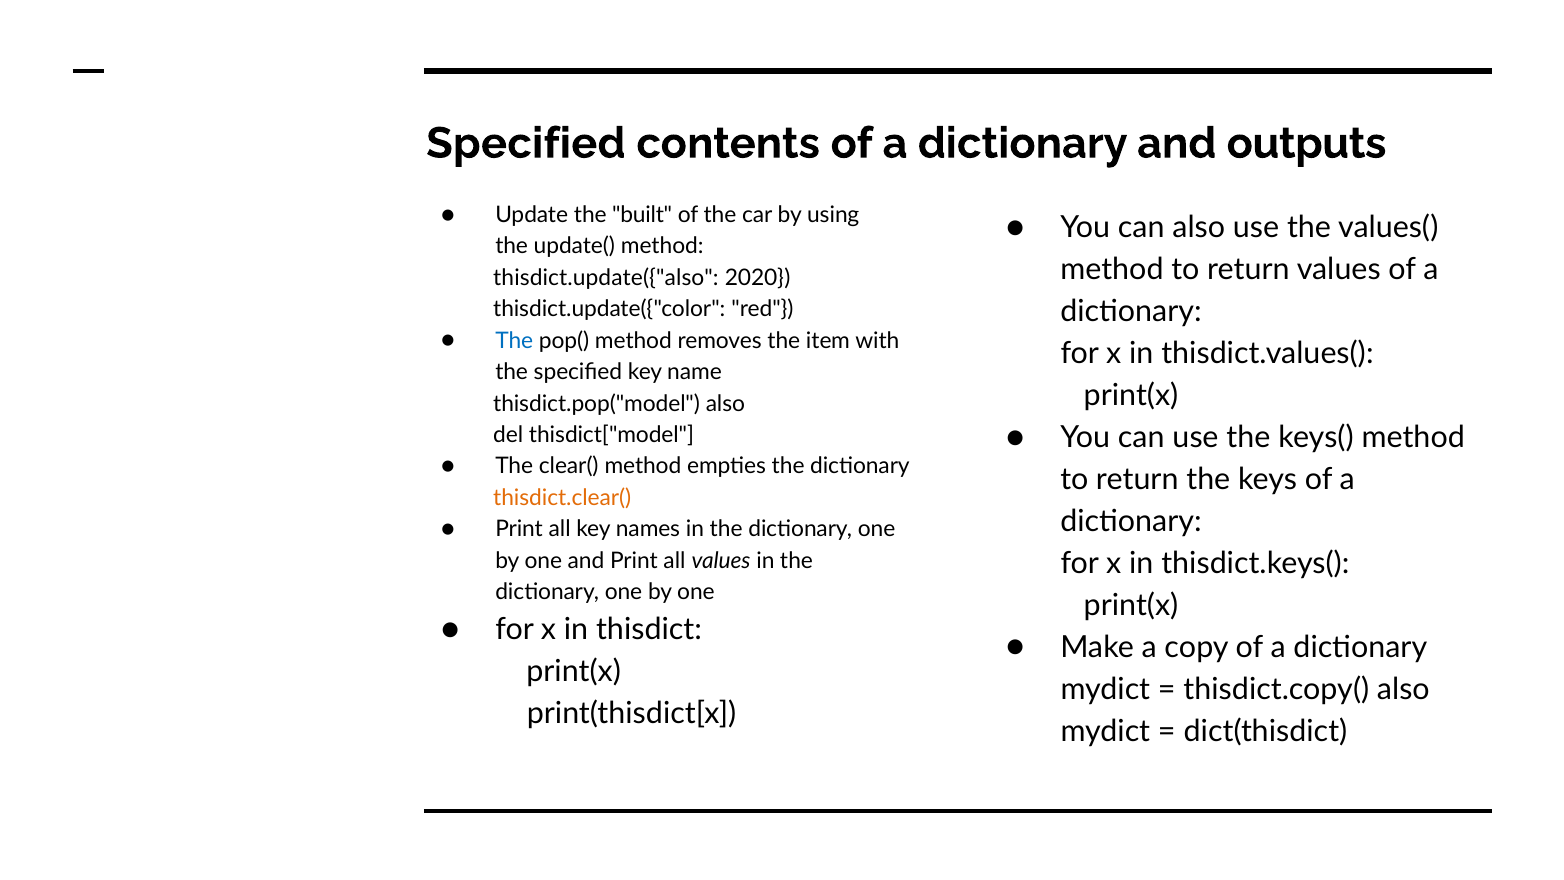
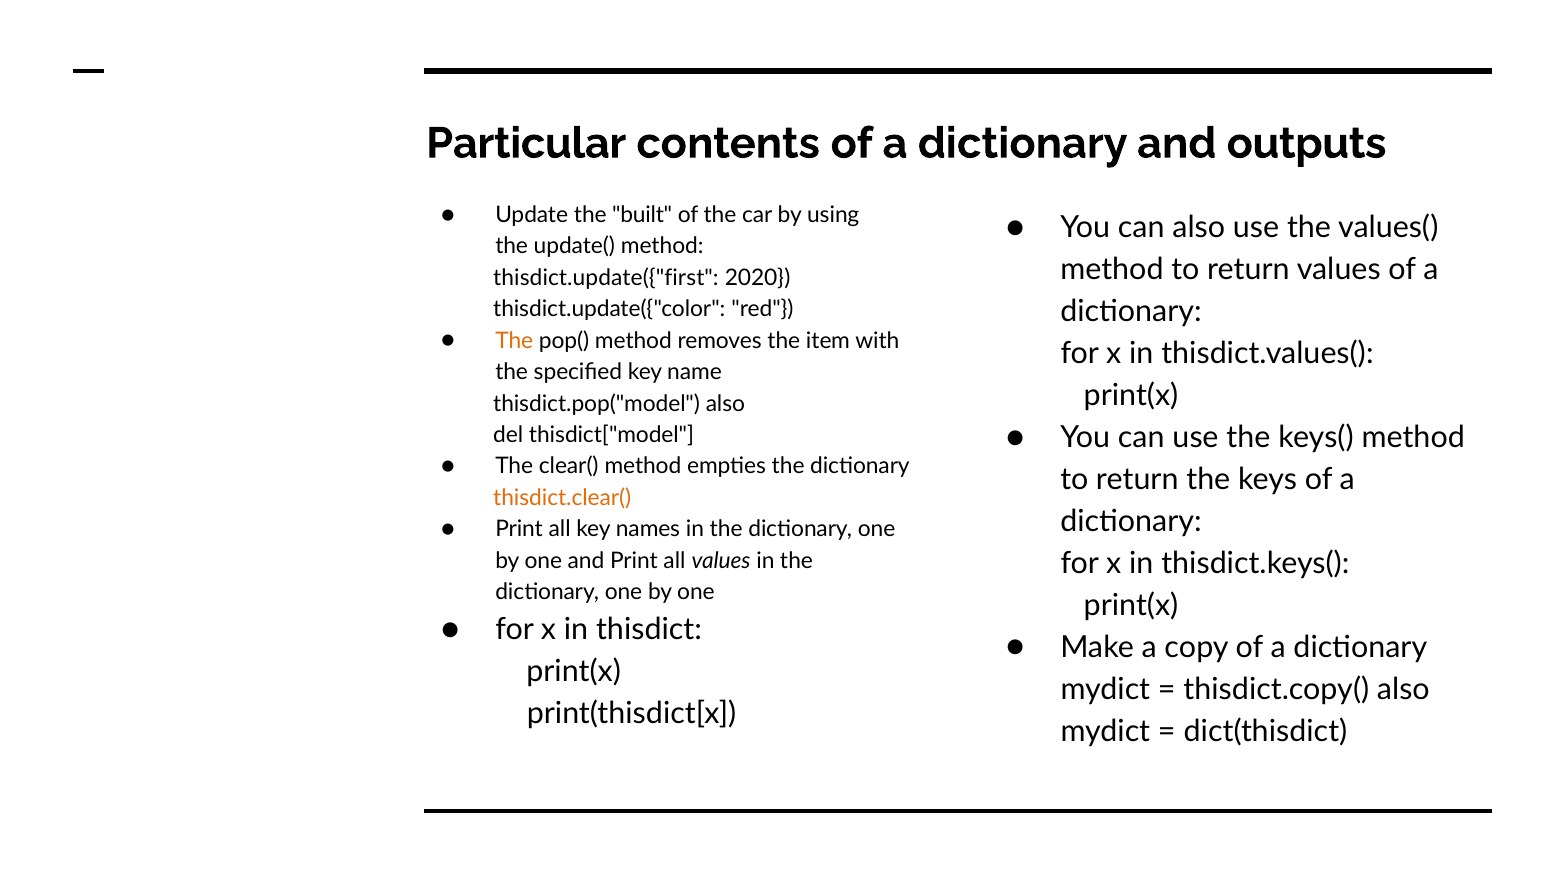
Specified at (526, 143): Specified -> Particular
thisdict.update({"also: thisdict.update({"also -> thisdict.update({"first
The at (514, 341) colour: blue -> orange
